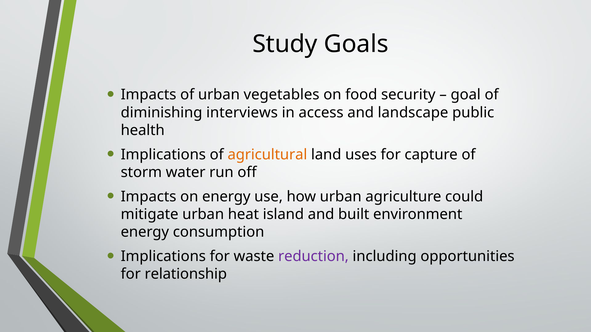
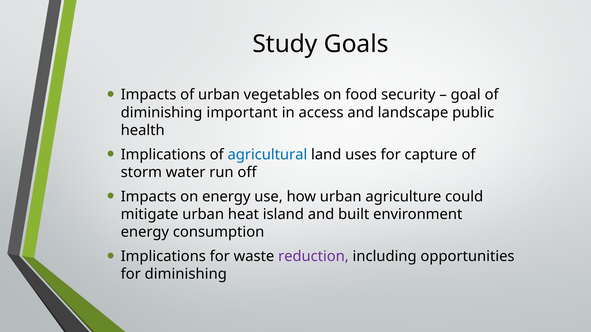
interviews: interviews -> important
agricultural colour: orange -> blue
for relationship: relationship -> diminishing
